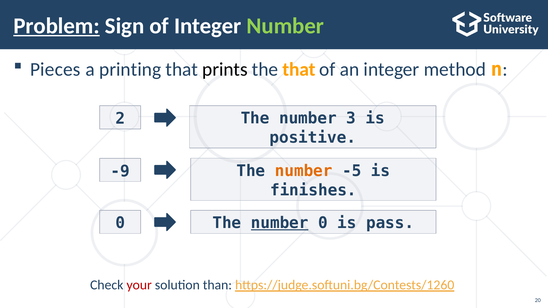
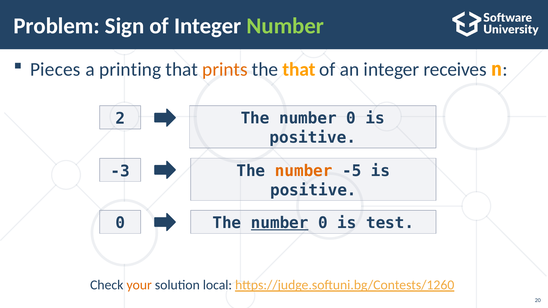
Problem underline: present -> none
prints colour: black -> orange
method: method -> receives
2 The number 3: 3 -> 0
-9: -9 -> -3
finishes at (313, 190): finishes -> positive
pass: pass -> test
your colour: red -> orange
than: than -> local
